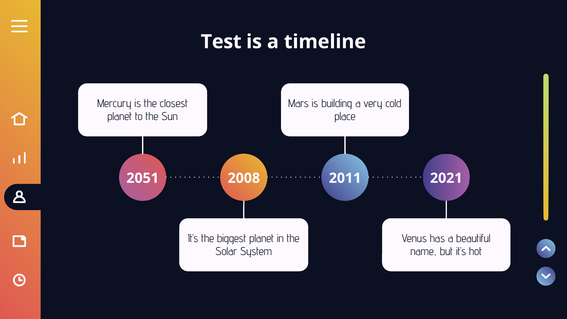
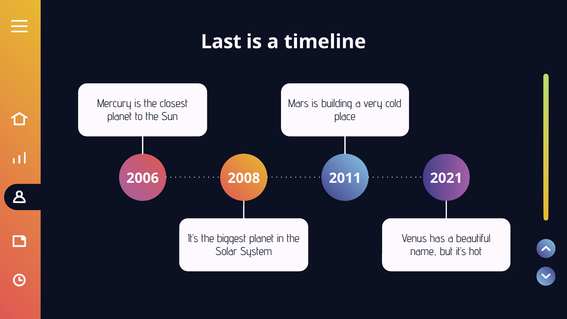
Test: Test -> Last
2051: 2051 -> 2006
